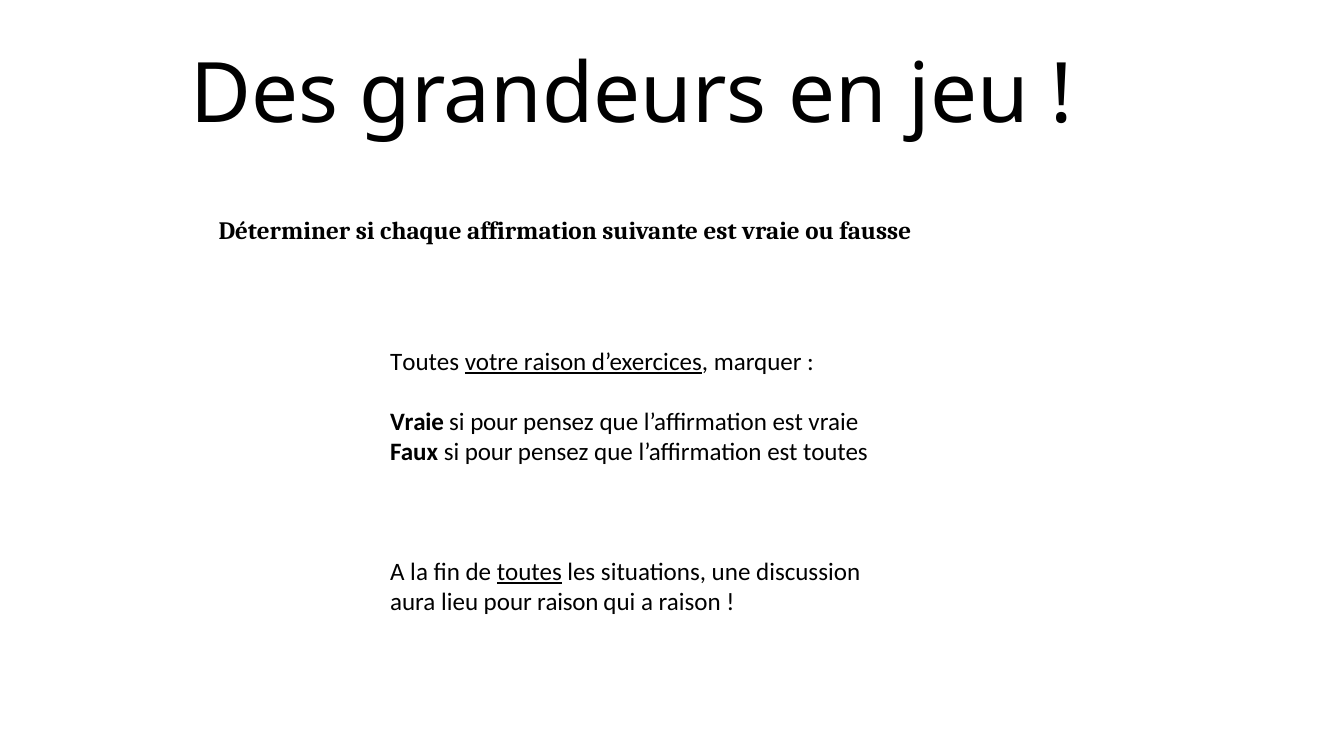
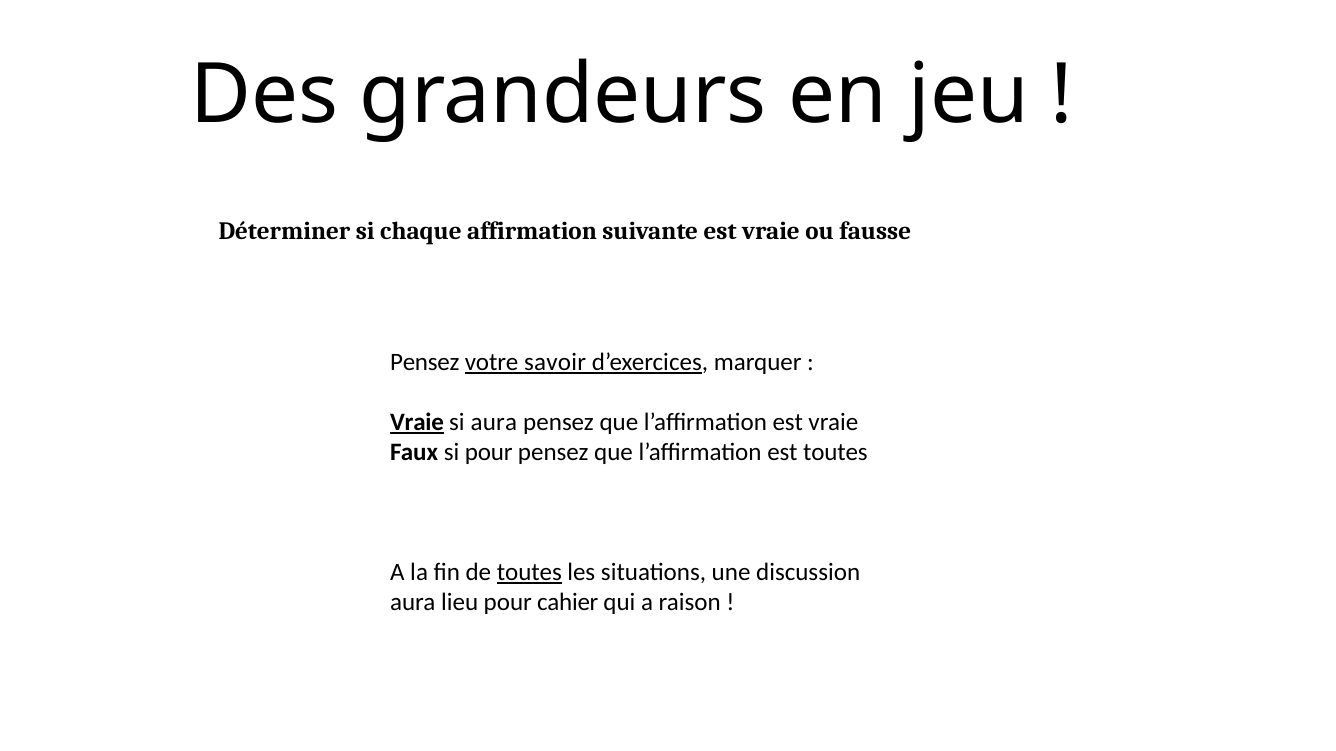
Toutes at (425, 362): Toutes -> Pensez
votre raison: raison -> savoir
Vraie at (417, 422) underline: none -> present
pour at (494, 422): pour -> aura
pour raison: raison -> cahier
